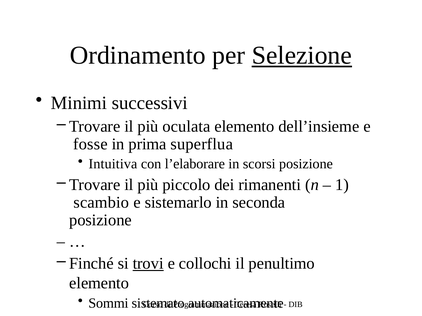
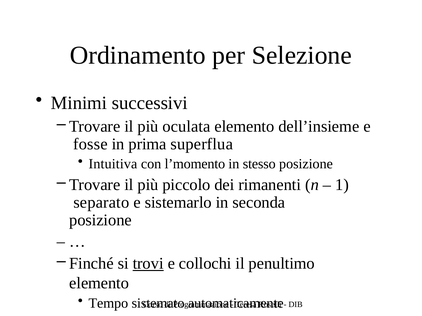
Selezione underline: present -> none
l’elaborare: l’elaborare -> l’momento
scorsi: scorsi -> stesso
scambio: scambio -> separato
Sommi: Sommi -> Tempo
